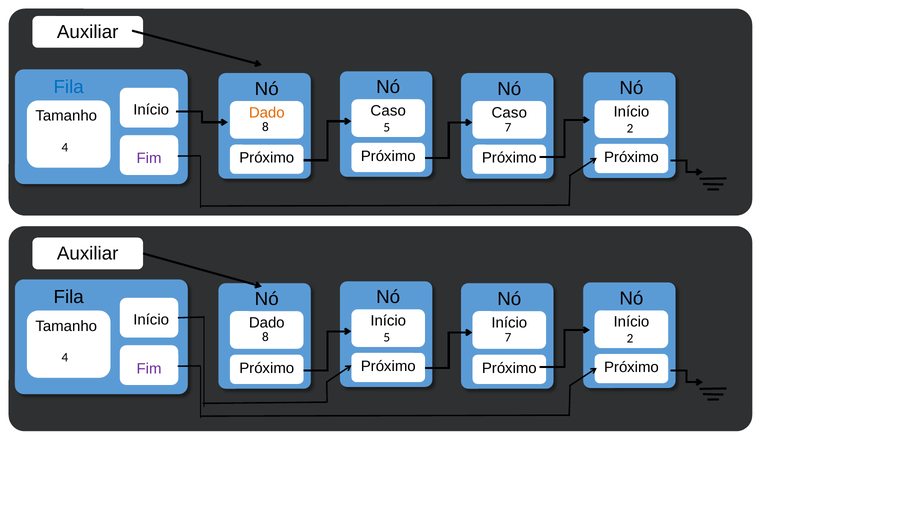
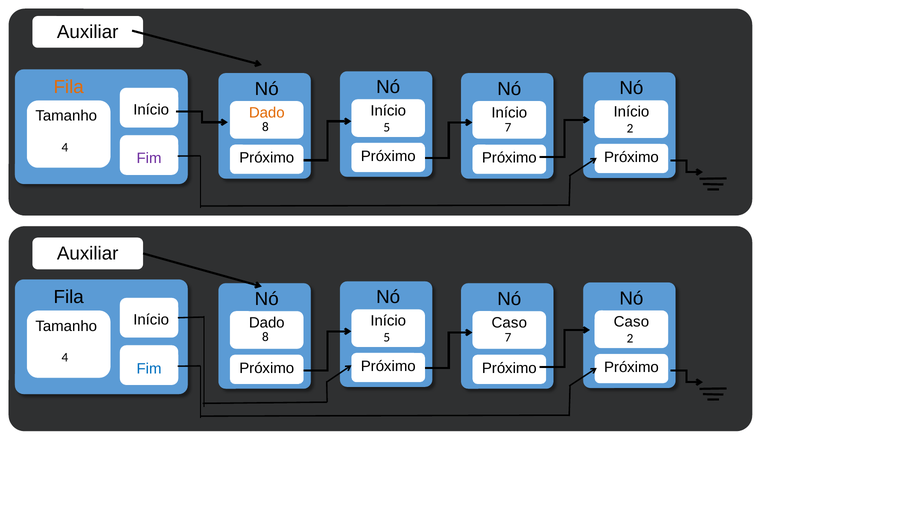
Fila at (69, 87) colour: blue -> orange
Caso at (388, 111): Caso -> Início
Caso at (509, 113): Caso -> Início
Início at (631, 322): Início -> Caso
Início at (509, 323): Início -> Caso
Fim at (149, 368) colour: purple -> blue
